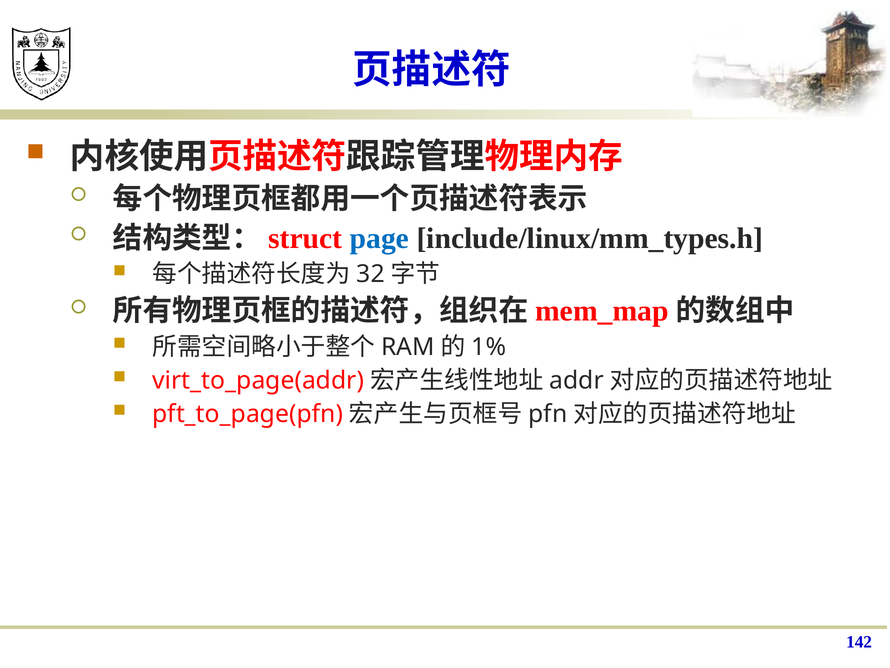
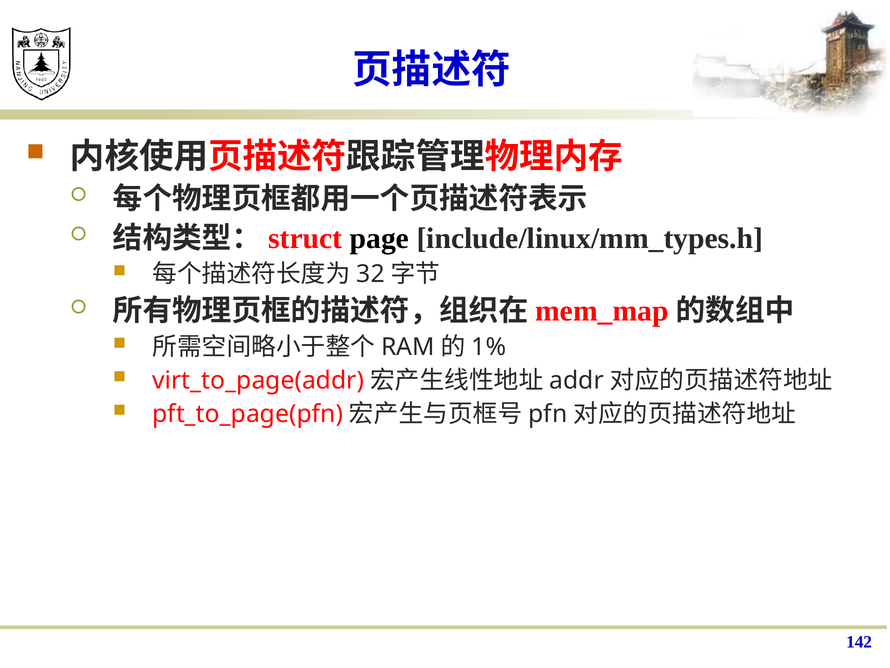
page colour: blue -> black
